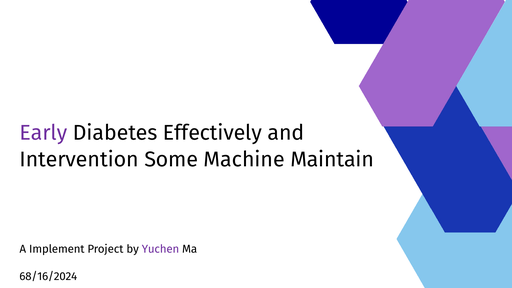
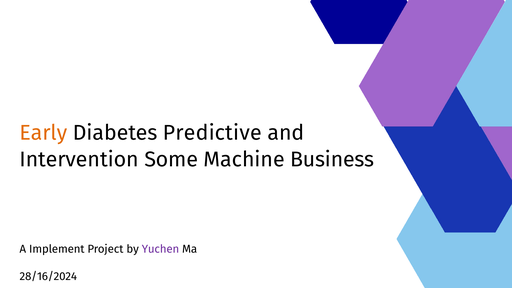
Early colour: purple -> orange
Effectively: Effectively -> Predictive
Maintain: Maintain -> Business
68/16/2024: 68/16/2024 -> 28/16/2024
